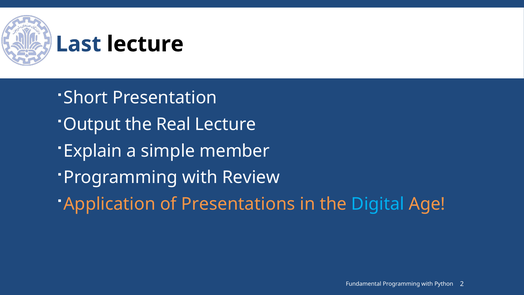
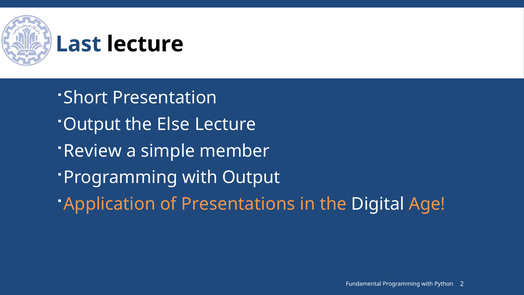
Real: Real -> Else
Explain: Explain -> Review
with Review: Review -> Output
Digital colour: light blue -> white
